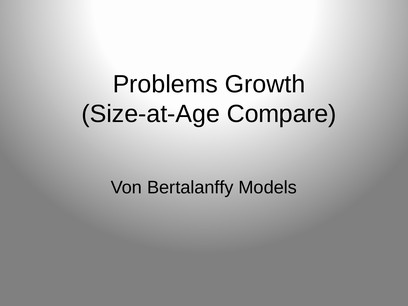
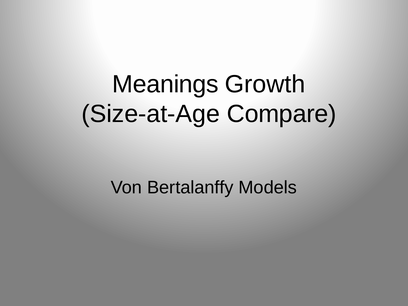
Problems: Problems -> Meanings
